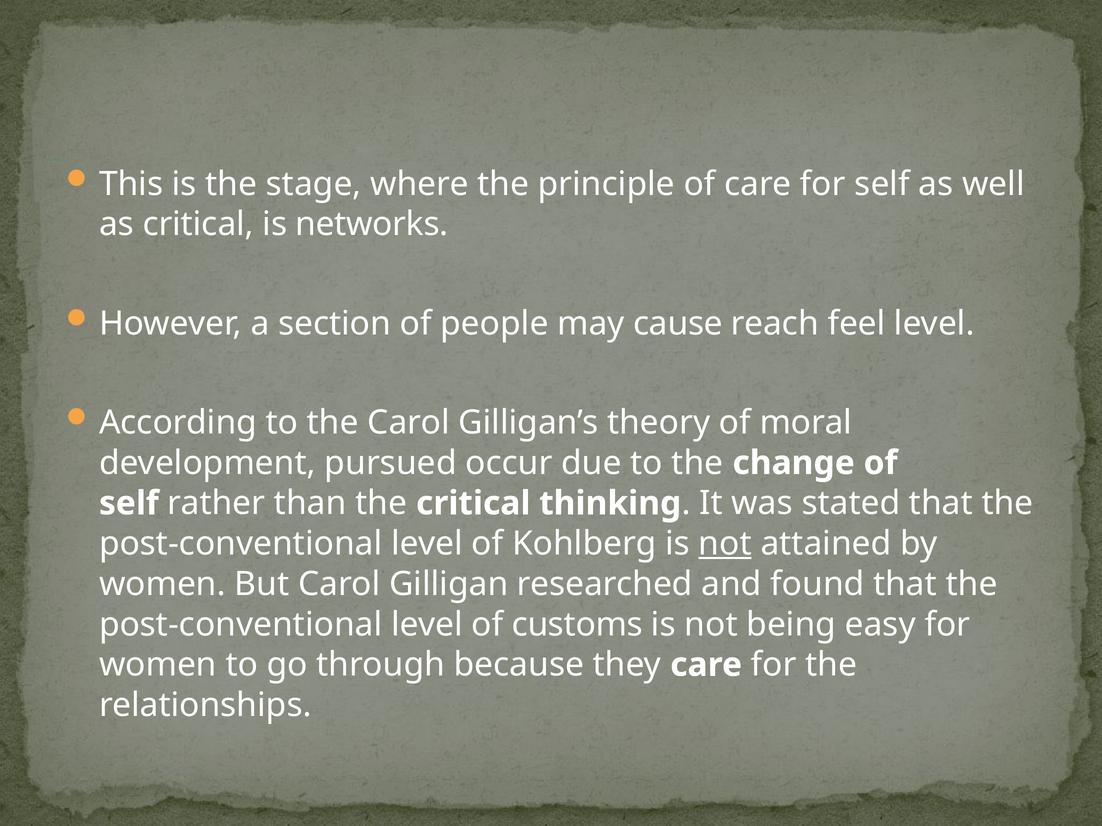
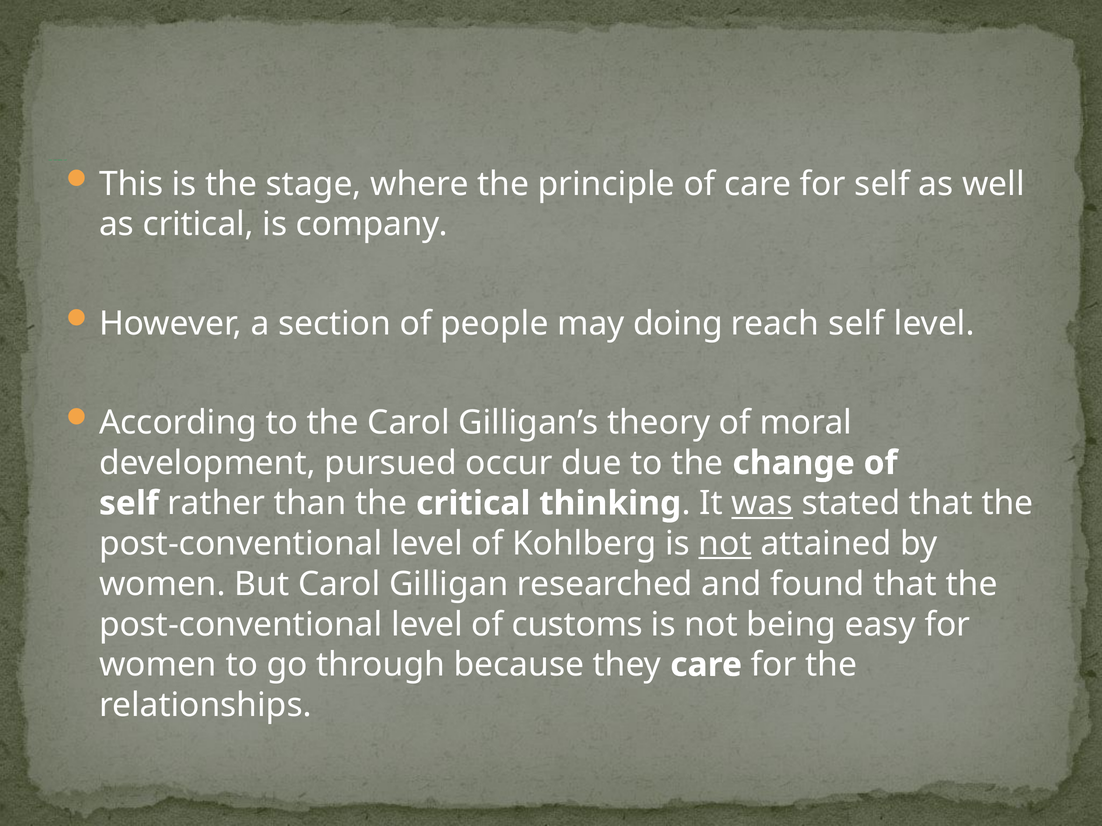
networks: networks -> company
cause: cause -> doing
reach feel: feel -> self
was underline: none -> present
